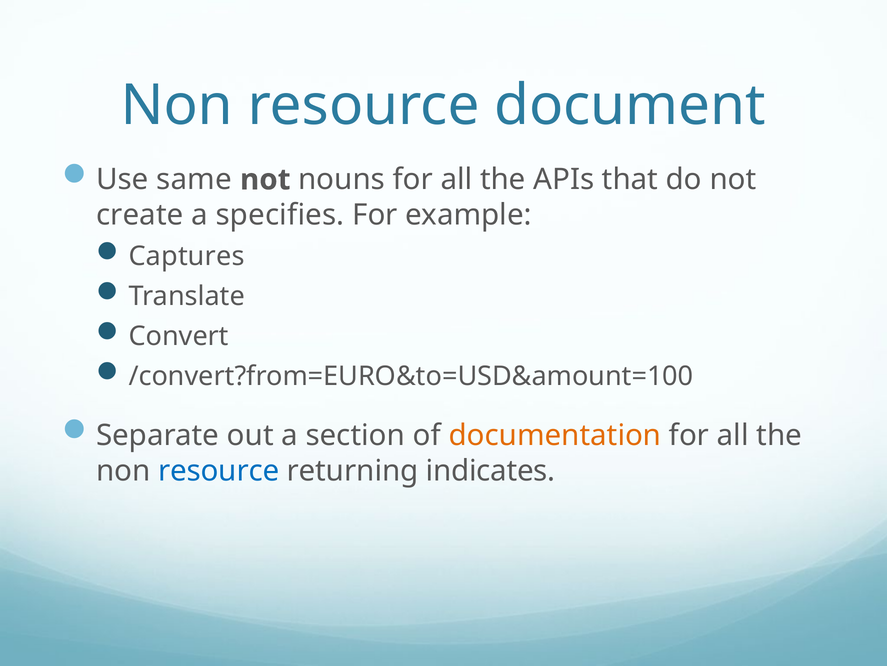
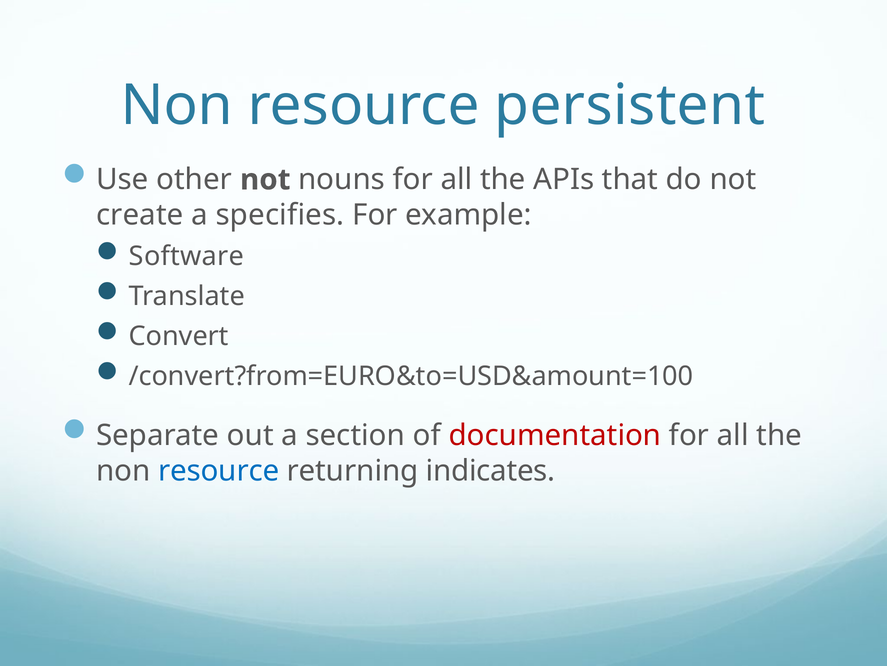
document: document -> persistent
same: same -> other
Captures: Captures -> Software
documentation colour: orange -> red
